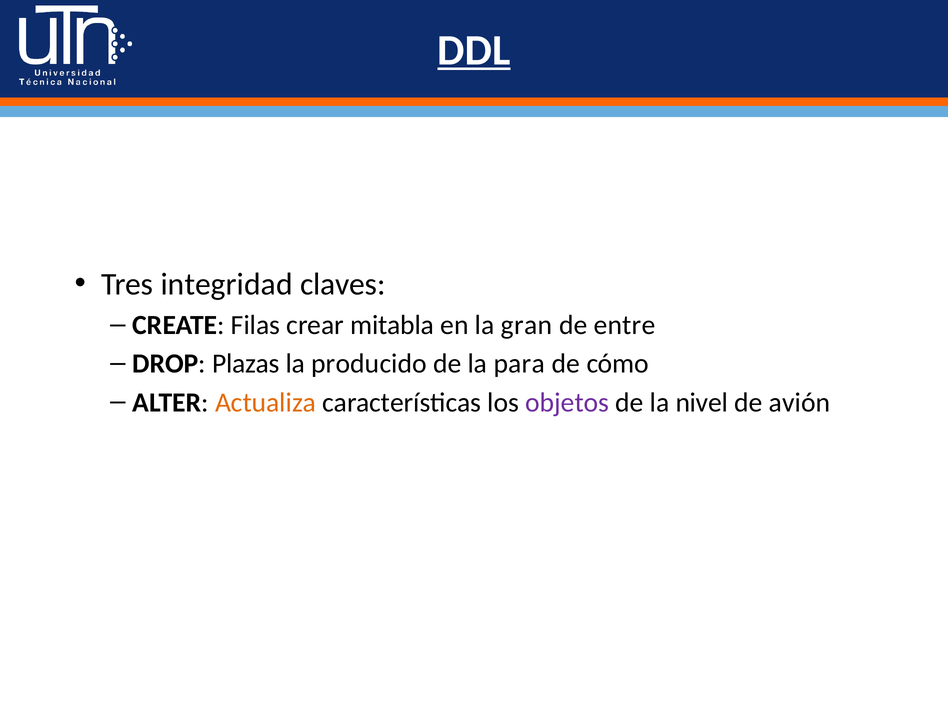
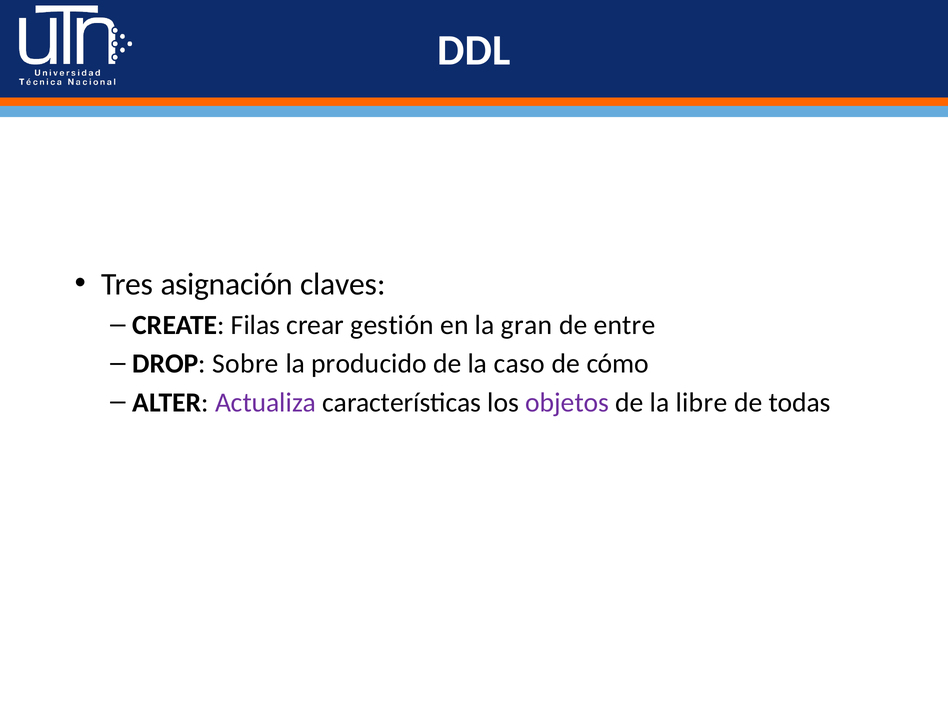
DDL underline: present -> none
integridad: integridad -> asignación
mitabla: mitabla -> gestión
Plazas: Plazas -> Sobre
para: para -> caso
Actualiza colour: orange -> purple
nivel: nivel -> libre
avión: avión -> todas
